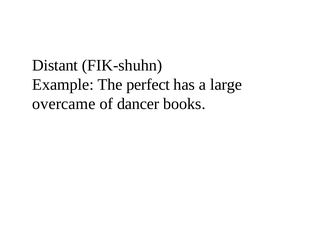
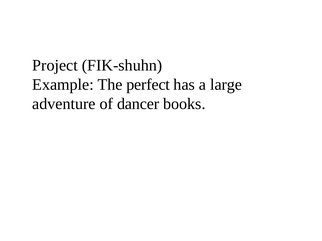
Distant: Distant -> Project
overcame: overcame -> adventure
